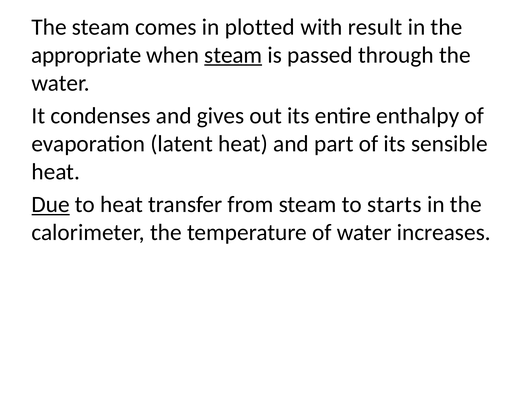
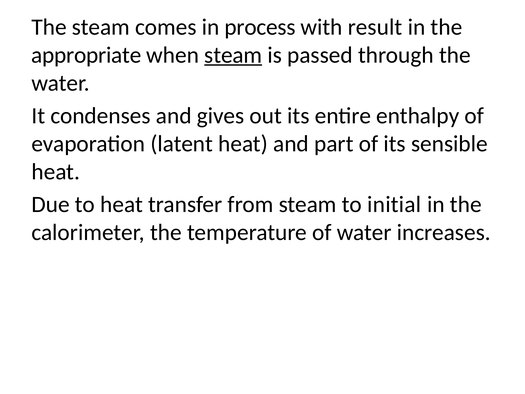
plotted: plotted -> process
Due underline: present -> none
starts: starts -> initial
